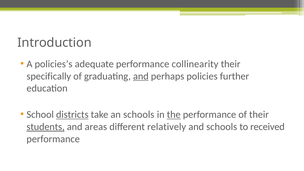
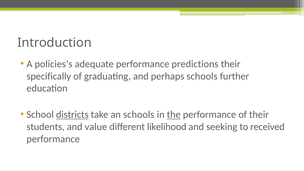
collinearity: collinearity -> predictions
and at (141, 76) underline: present -> none
perhaps policies: policies -> schools
students underline: present -> none
areas: areas -> value
relatively: relatively -> likelihood
and schools: schools -> seeking
